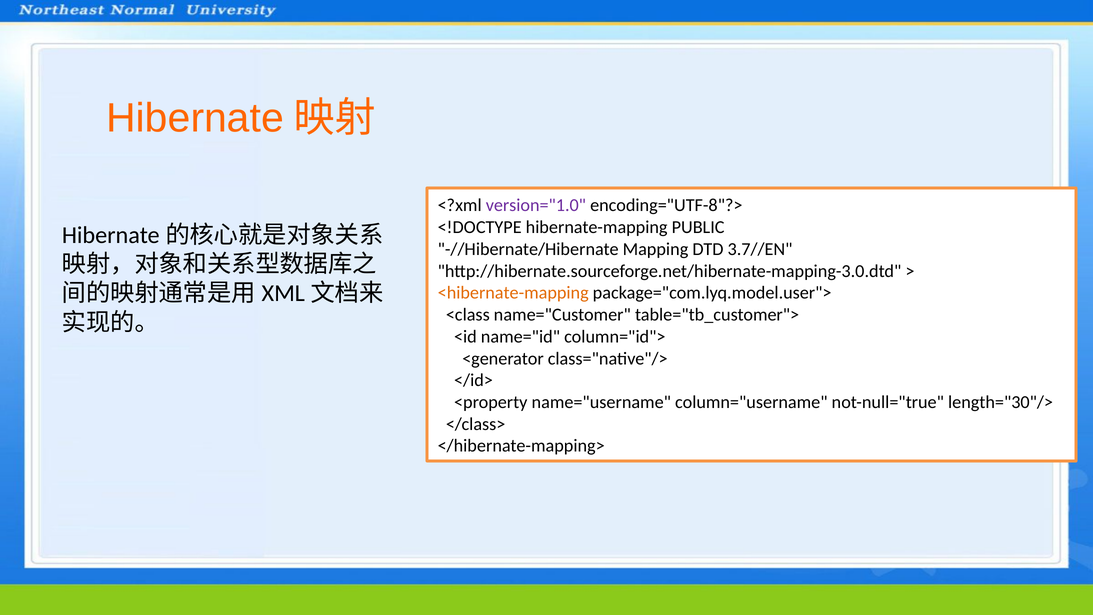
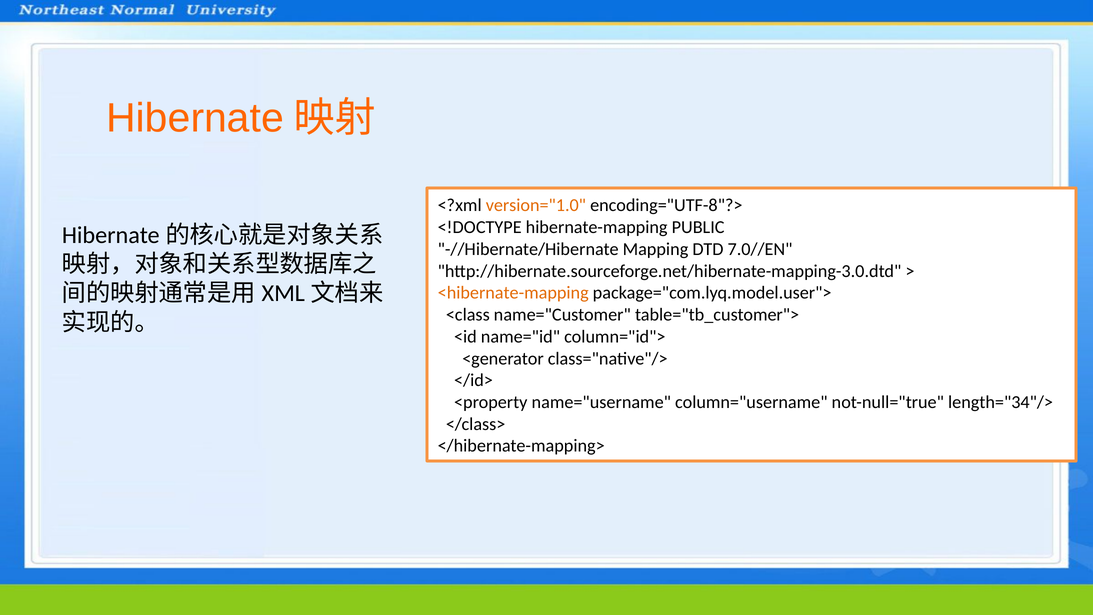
version="1.0 colour: purple -> orange
3.7//EN: 3.7//EN -> 7.0//EN
length="30"/>: length="30"/> -> length="34"/>
